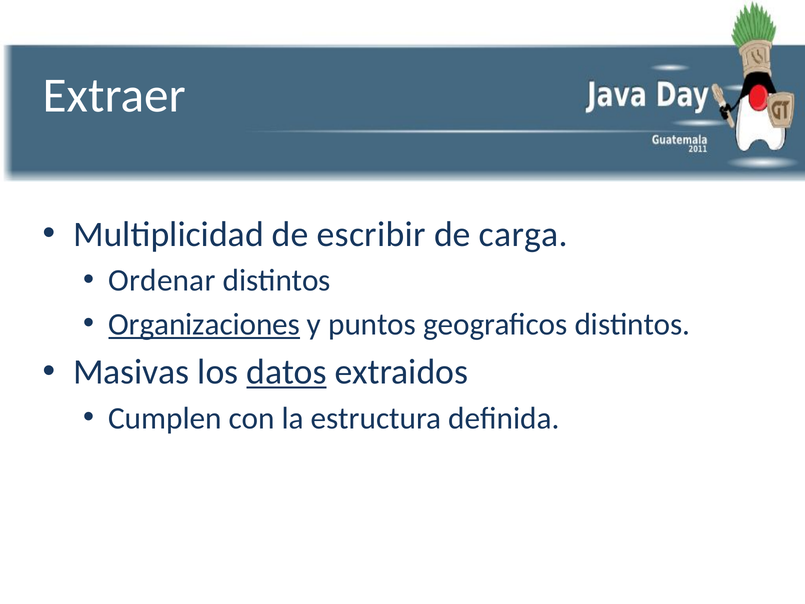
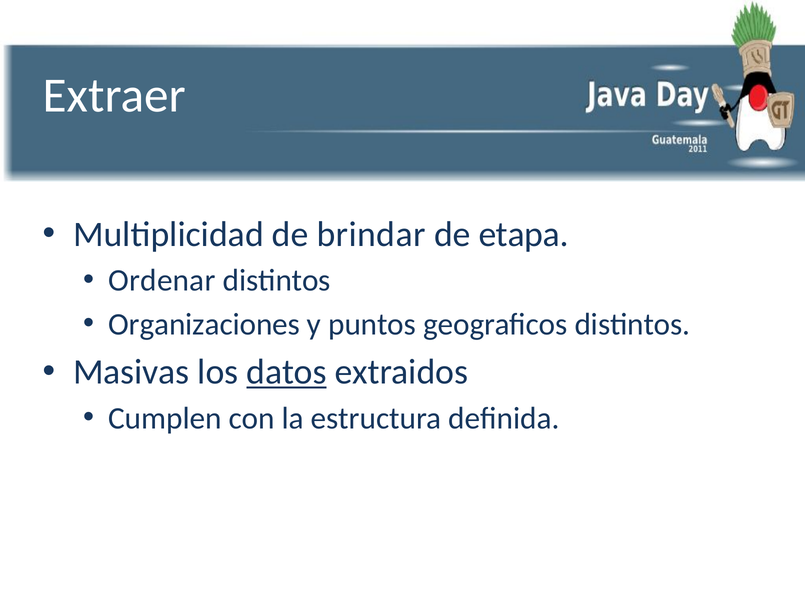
escribir: escribir -> brindar
carga: carga -> etapa
Organizaciones underline: present -> none
